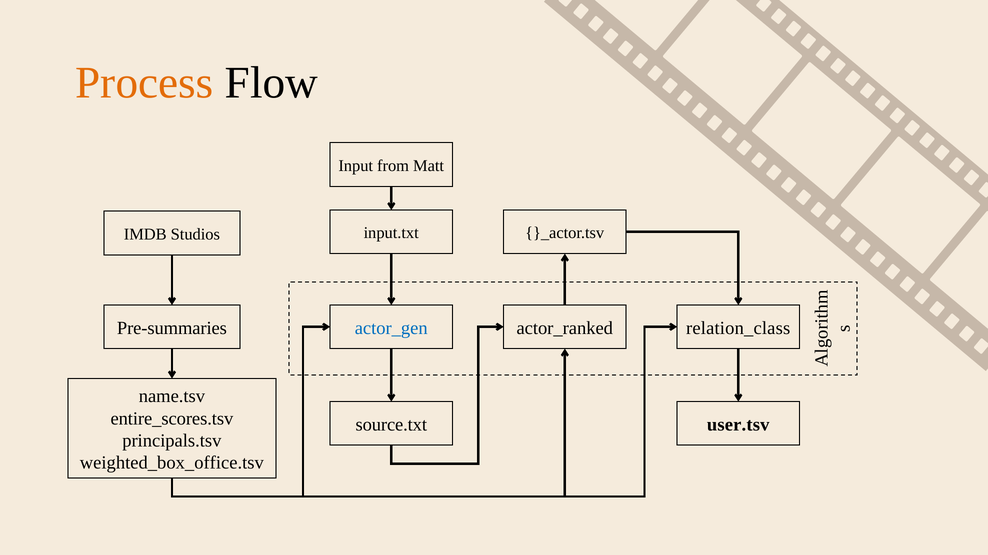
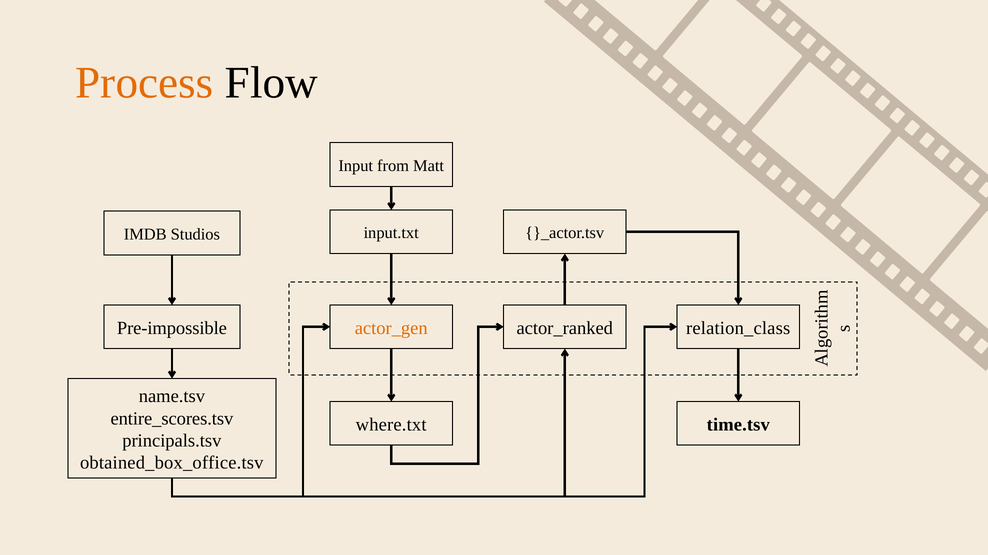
Pre-summaries: Pre-summaries -> Pre-impossible
actor_gen colour: blue -> orange
source.txt: source.txt -> where.txt
user.tsv: user.tsv -> time.tsv
weighted_box_office.tsv: weighted_box_office.tsv -> obtained_box_office.tsv
